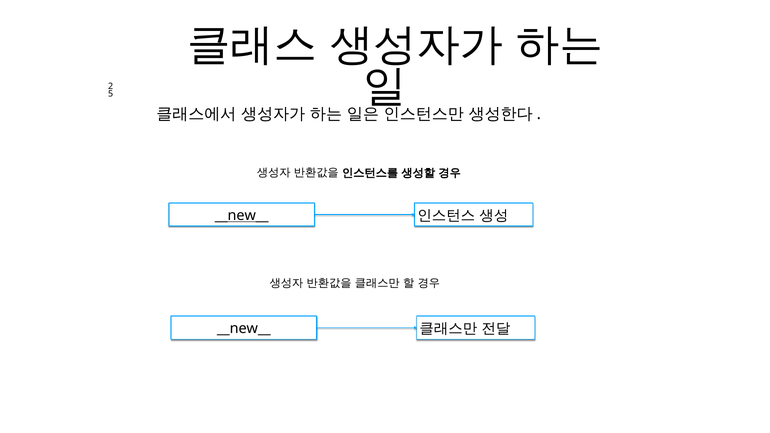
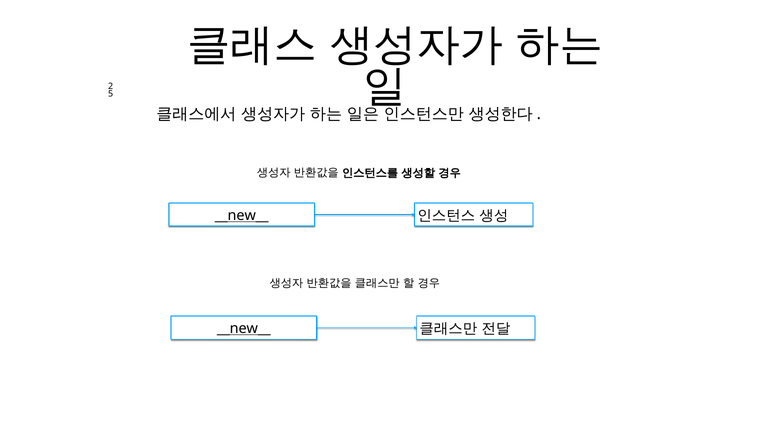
__new__ at (244, 329) underline: none -> present
